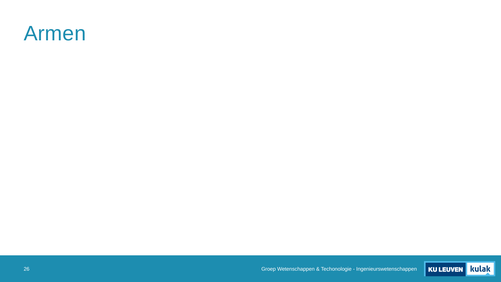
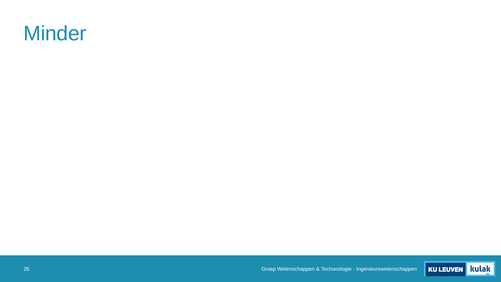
Armen: Armen -> Minder
